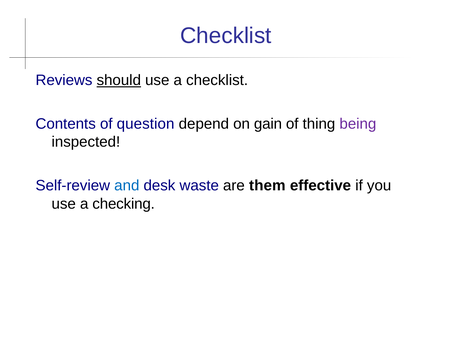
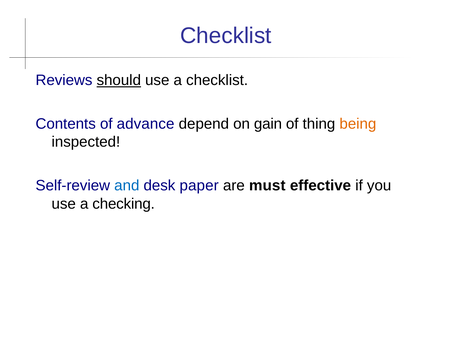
question: question -> advance
being colour: purple -> orange
waste: waste -> paper
them: them -> must
